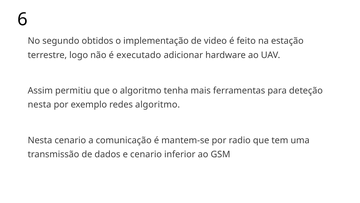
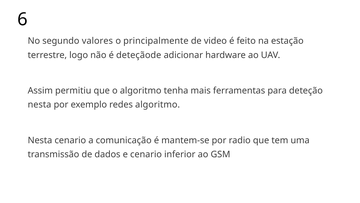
obtidos: obtidos -> valores
implementação: implementação -> principalmente
executado: executado -> deteçãode
